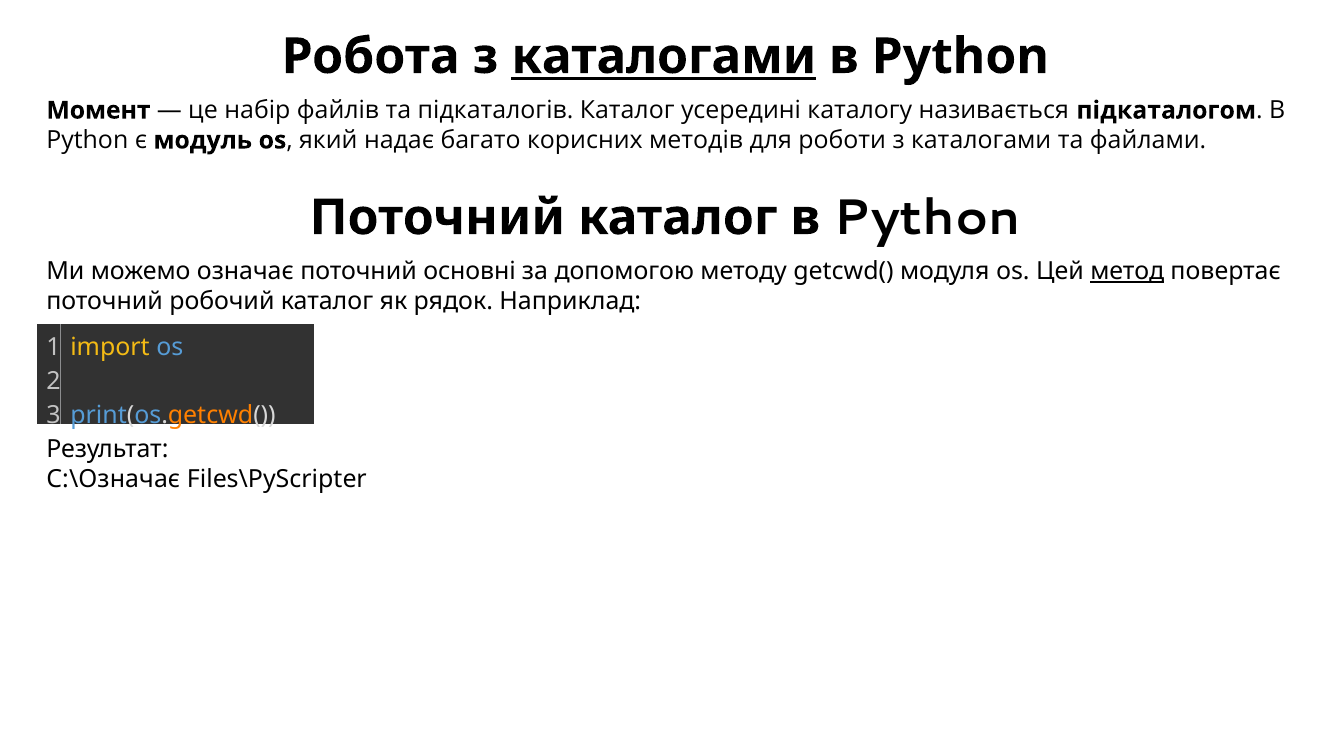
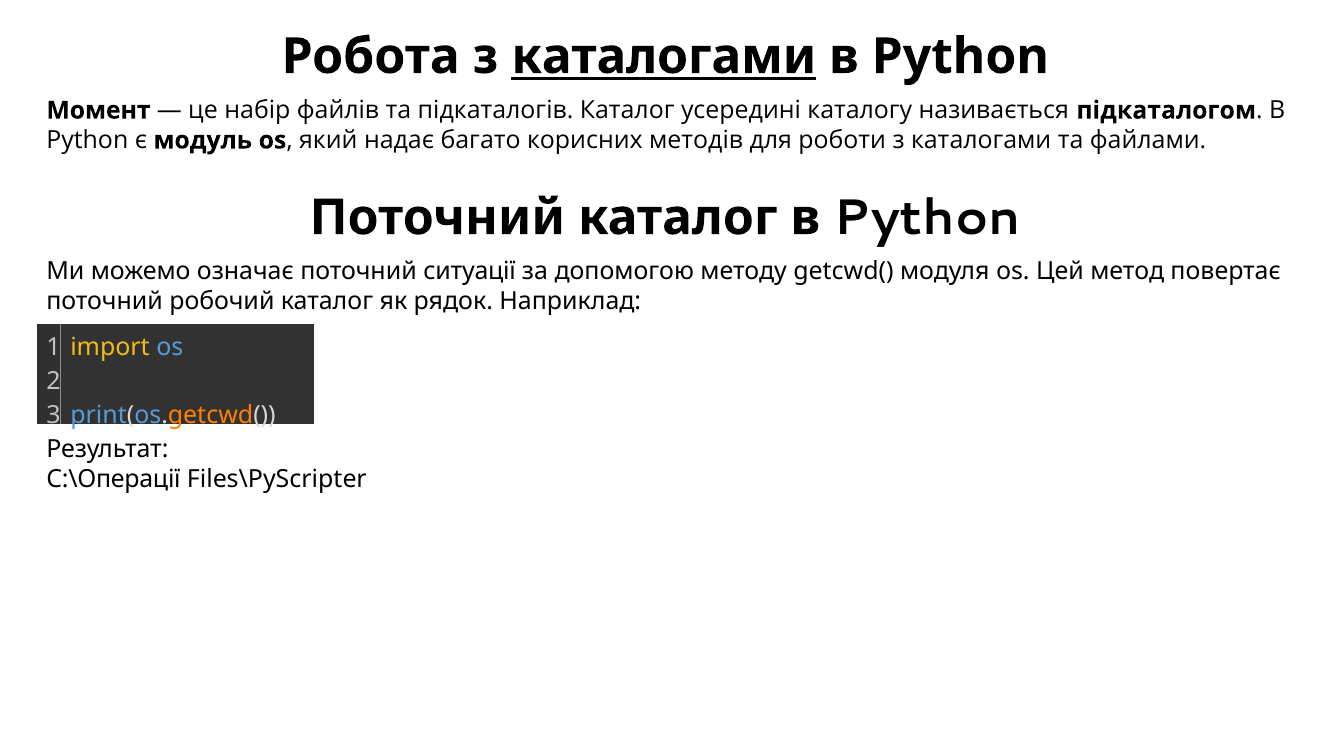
основні: основні -> ситуації
метод underline: present -> none
C:\Означає: C:\Означає -> C:\Операції
